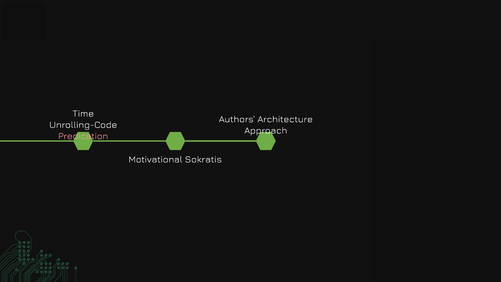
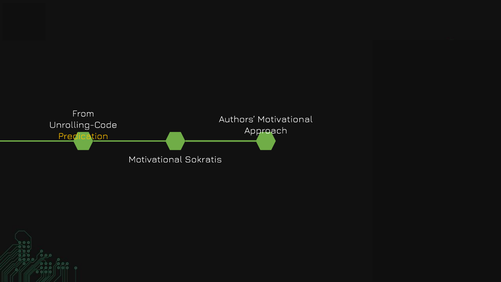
Time: Time -> From
Authors Architecture: Architecture -> Motivational
Predication colour: pink -> yellow
